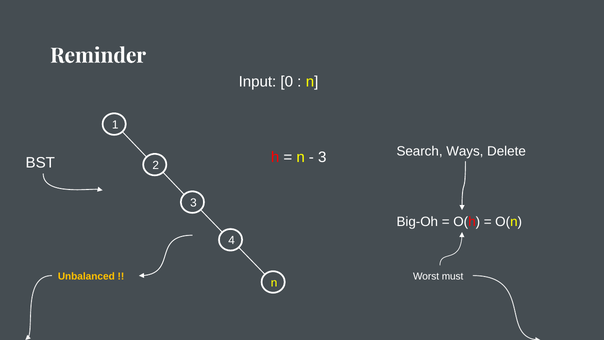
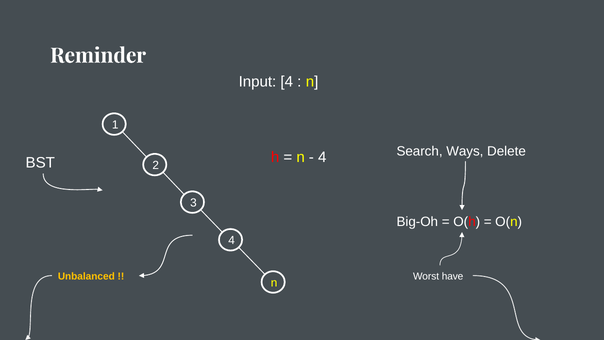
Input 0: 0 -> 4
3 at (322, 157): 3 -> 4
must: must -> have
